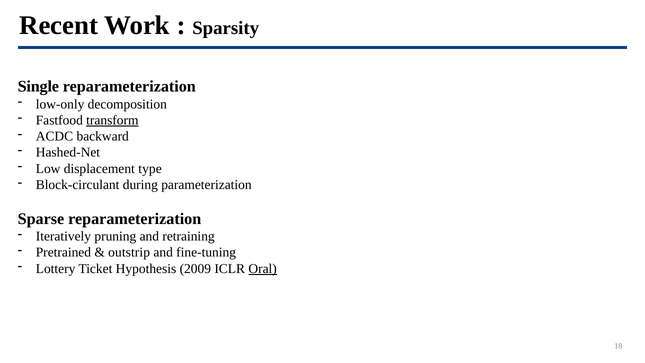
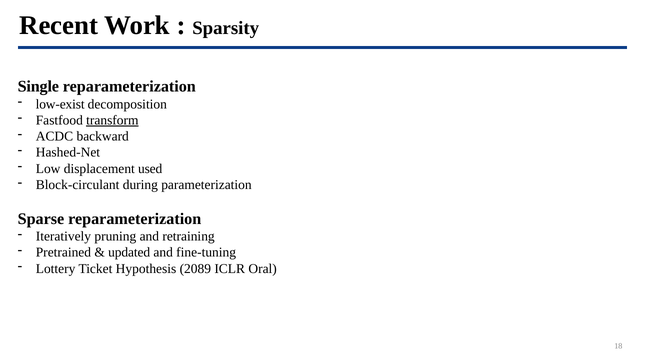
low-only: low-only -> low-exist
type: type -> used
outstrip: outstrip -> updated
2009: 2009 -> 2089
Oral underline: present -> none
